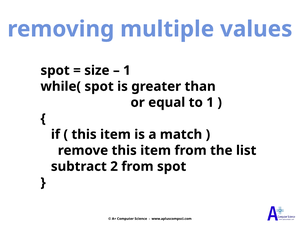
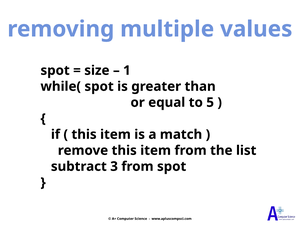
to 1: 1 -> 5
2: 2 -> 3
